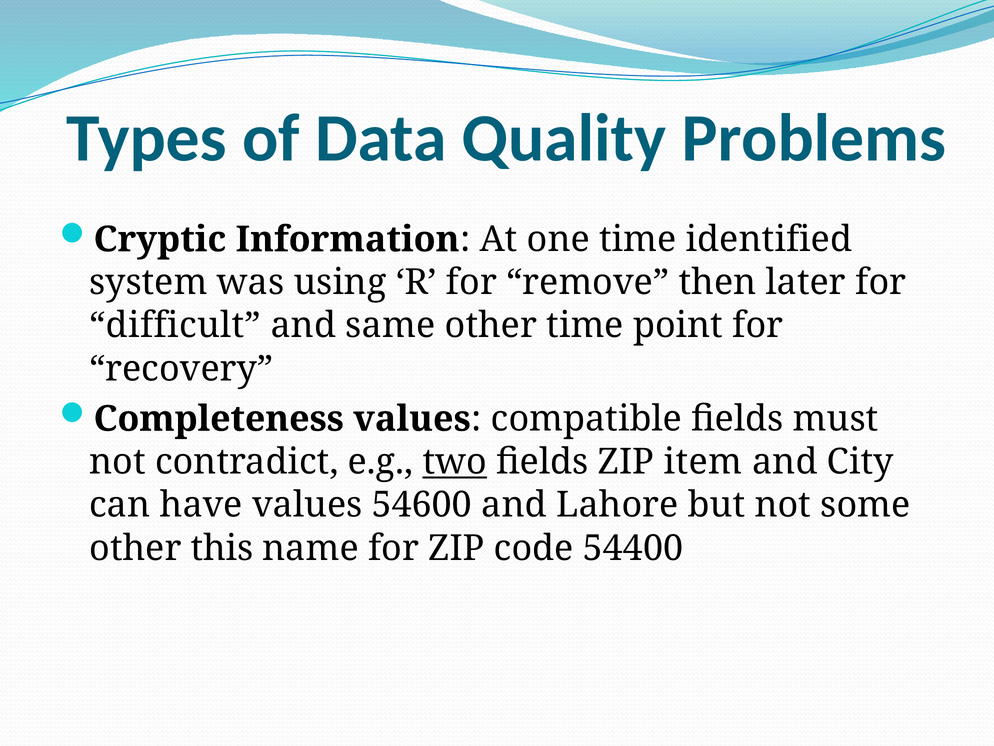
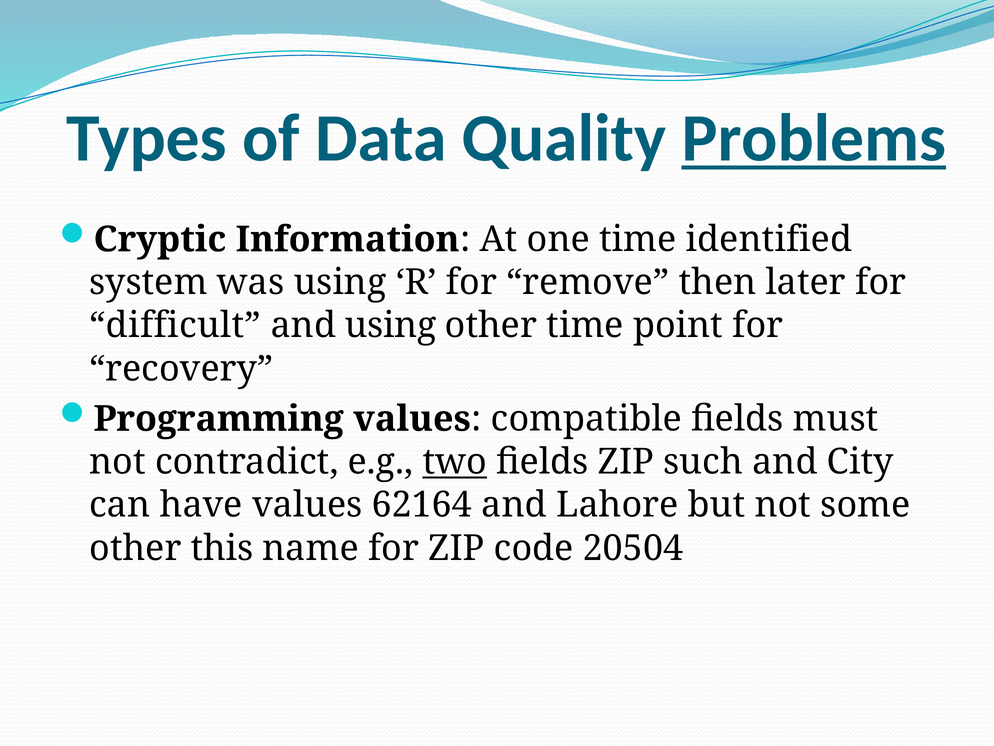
Problems underline: none -> present
and same: same -> using
Completeness: Completeness -> Programming
item: item -> such
54600: 54600 -> 62164
54400: 54400 -> 20504
